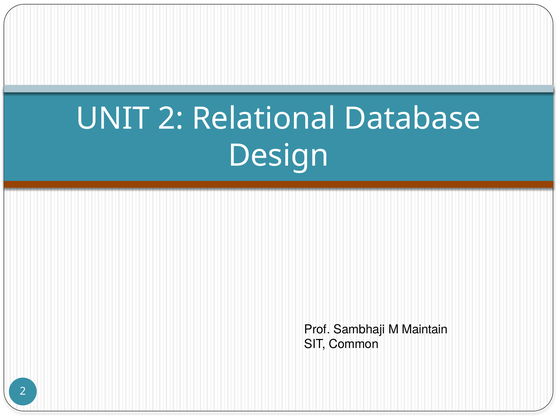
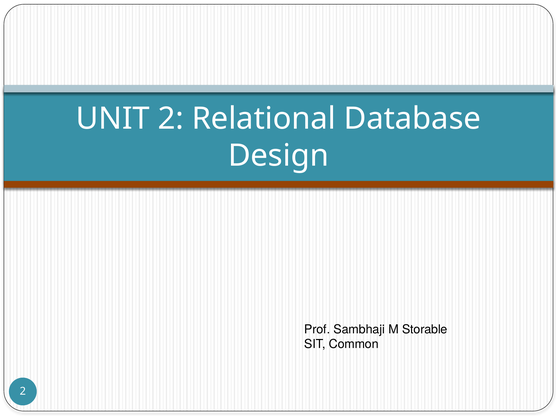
Maintain: Maintain -> Storable
